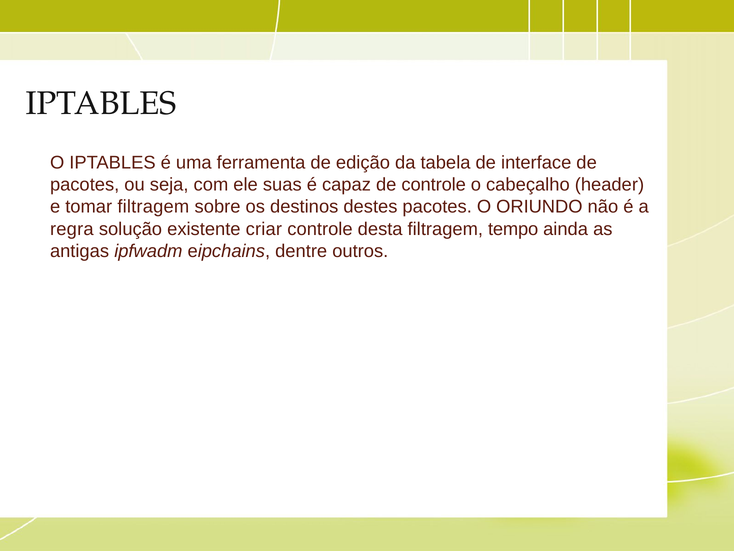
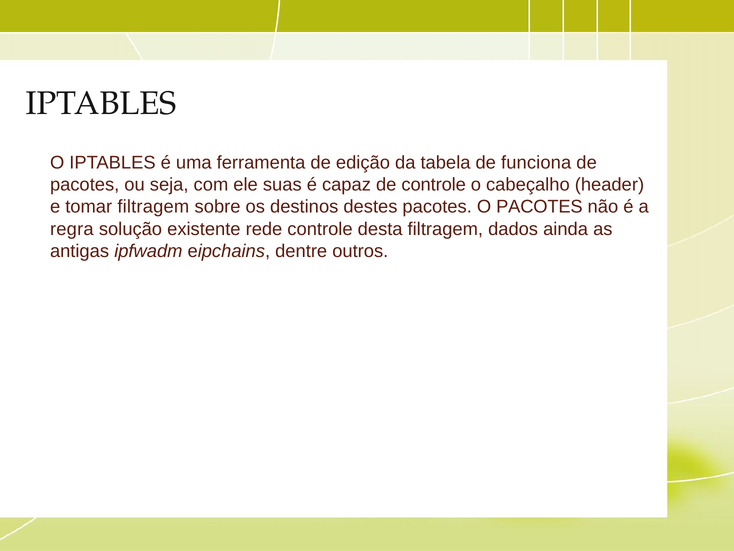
interface: interface -> funciona
O ORIUNDO: ORIUNDO -> PACOTES
criar: criar -> rede
tempo: tempo -> dados
